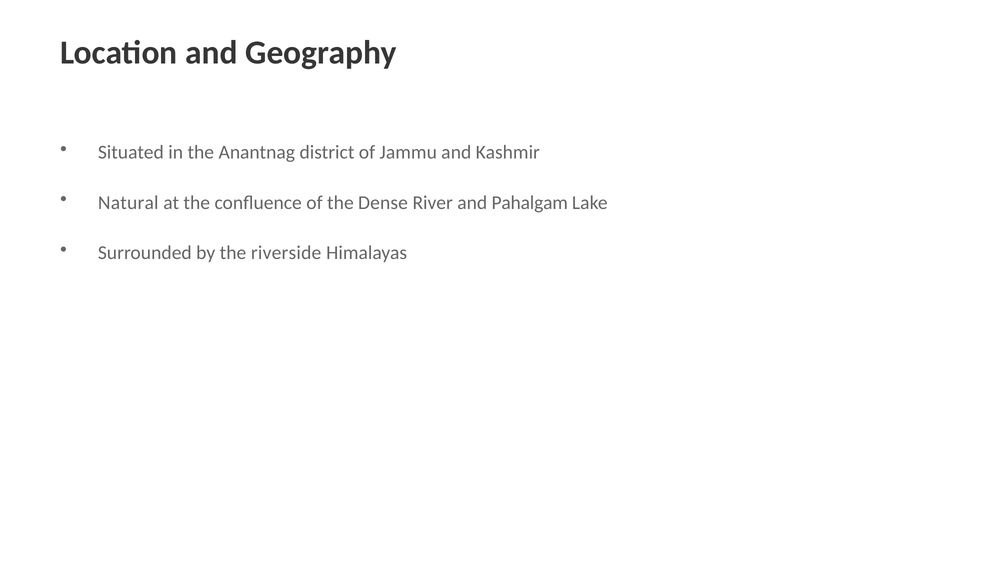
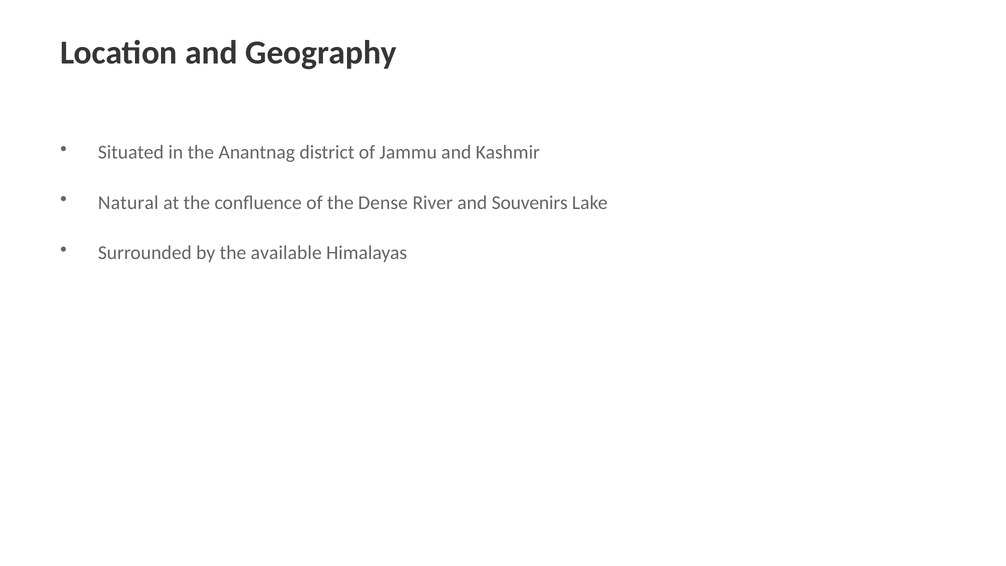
Pahalgam: Pahalgam -> Souvenirs
riverside: riverside -> available
